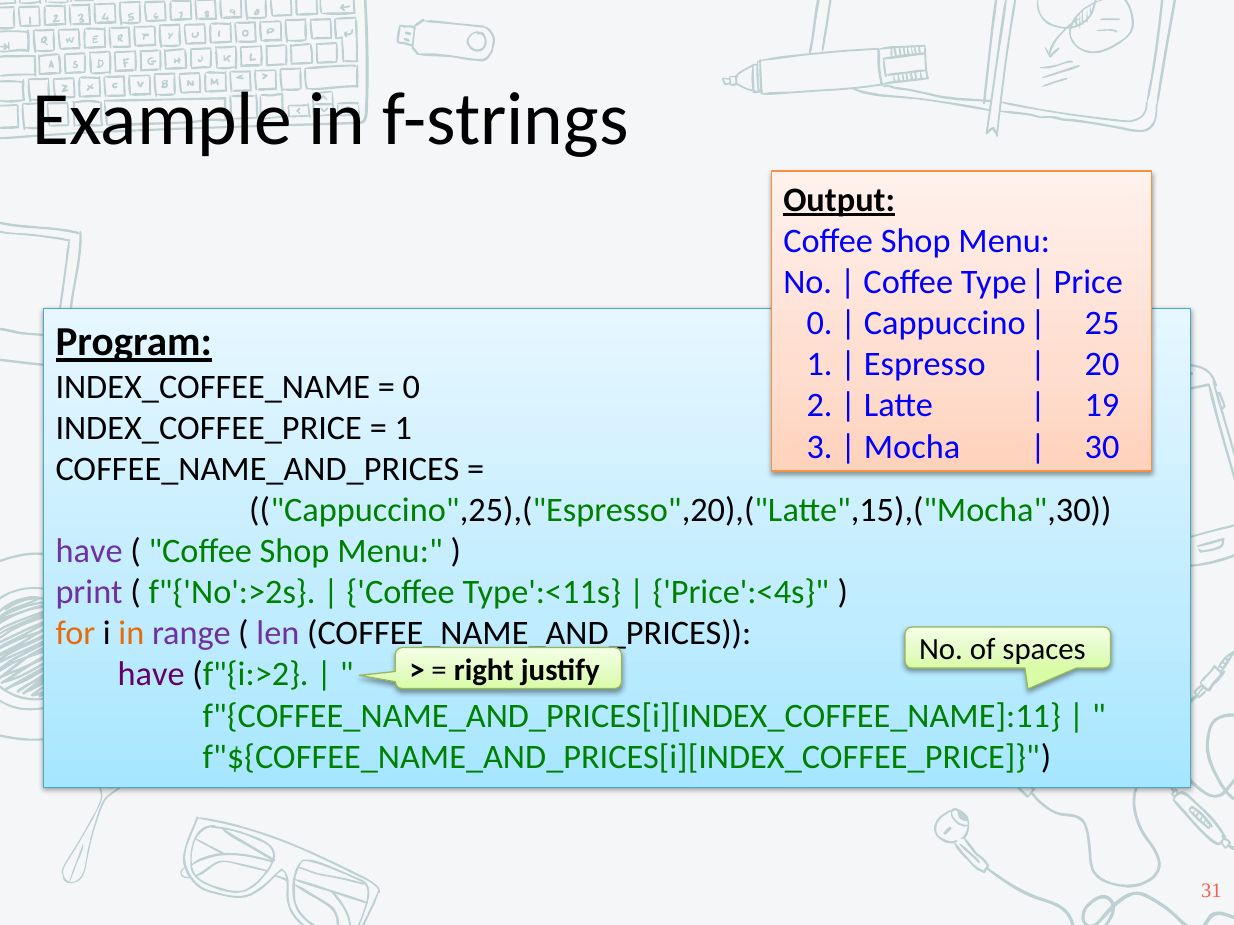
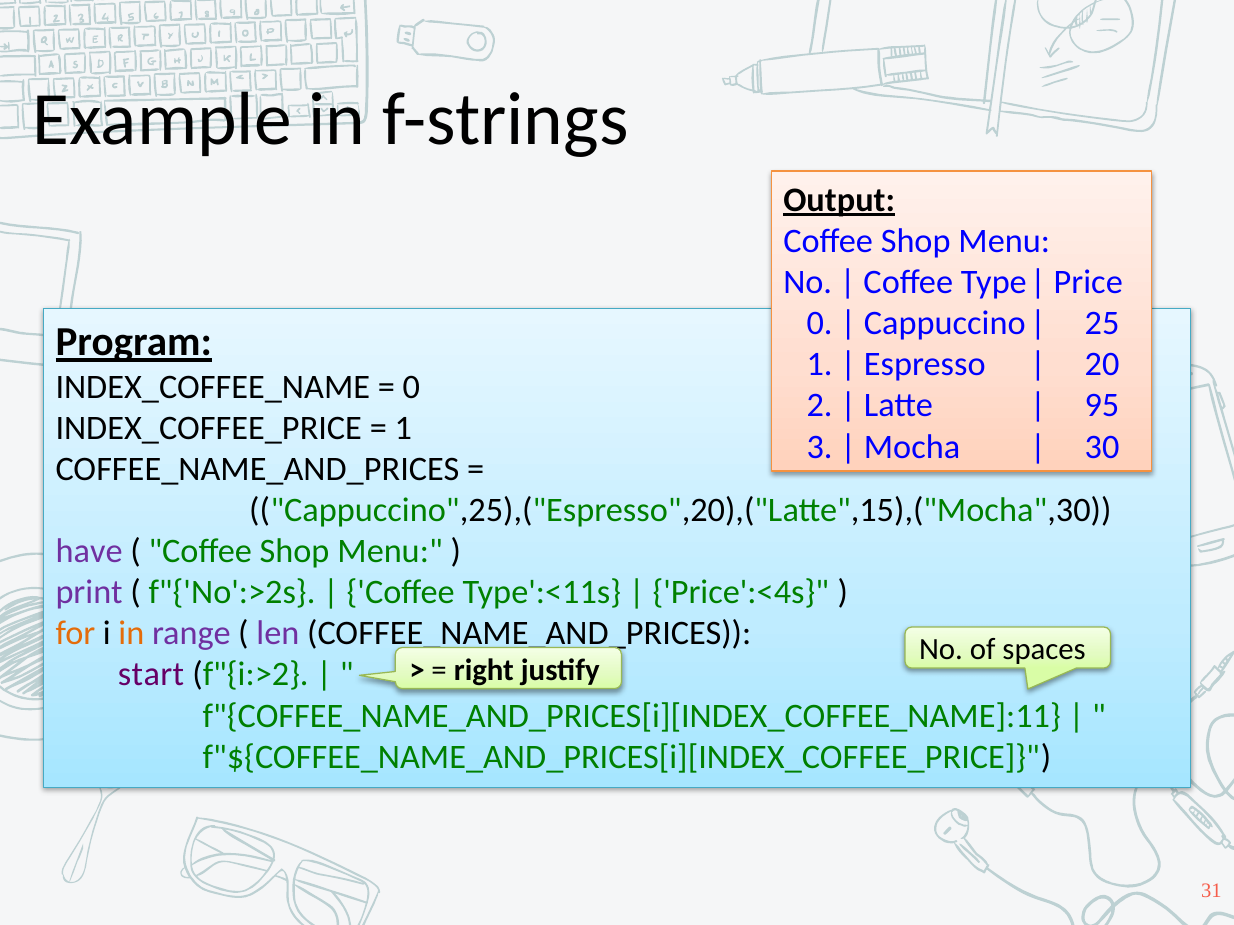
19: 19 -> 95
have at (151, 675): have -> start
